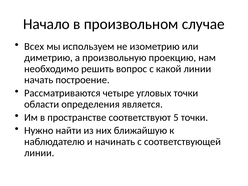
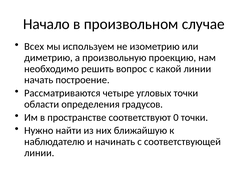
является: является -> градусов
5: 5 -> 0
